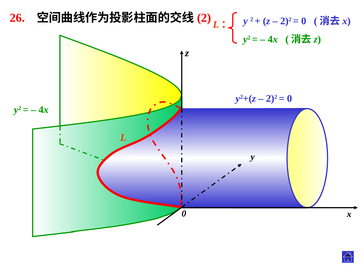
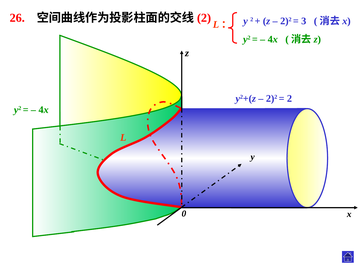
0 at (304, 21): 0 -> 3
0 at (289, 99): 0 -> 2
